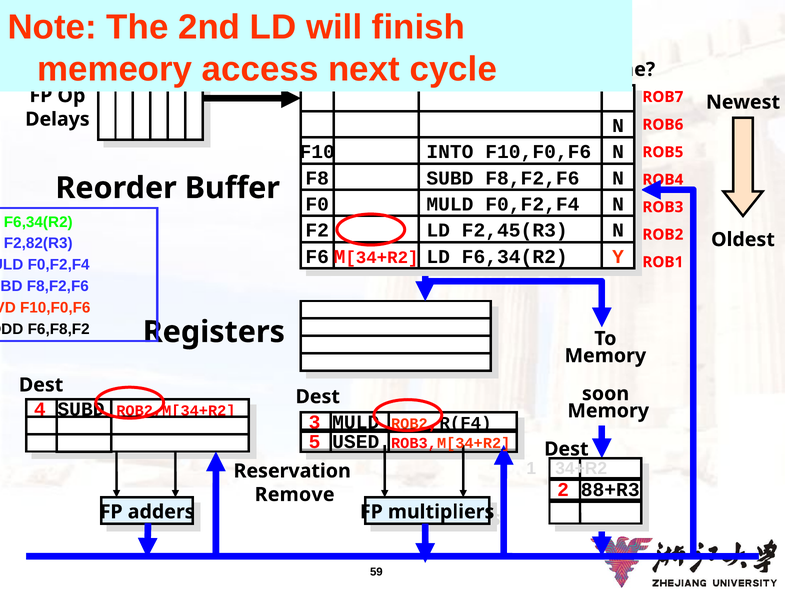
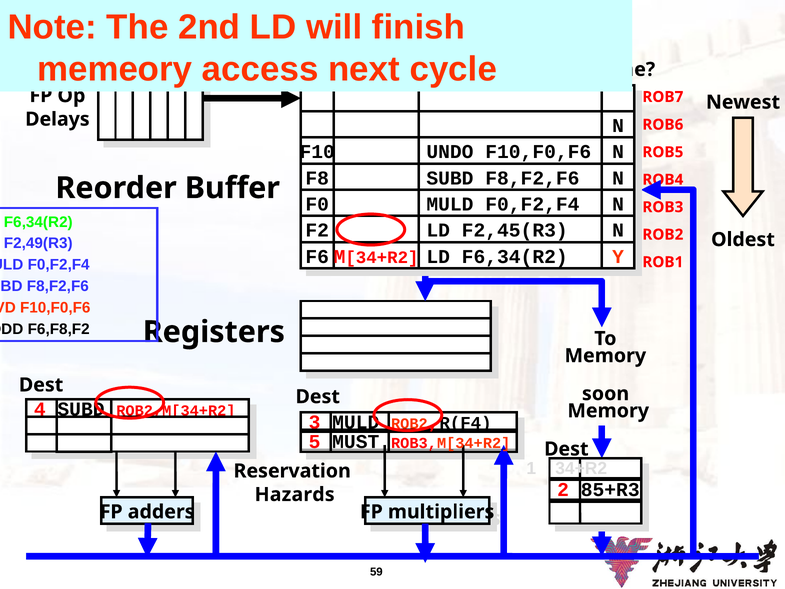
INTO: INTO -> UNDO
F2,82(R3: F2,82(R3 -> F2,49(R3
USED: USED -> MUST
88+R3: 88+R3 -> 85+R3
Remove: Remove -> Hazards
